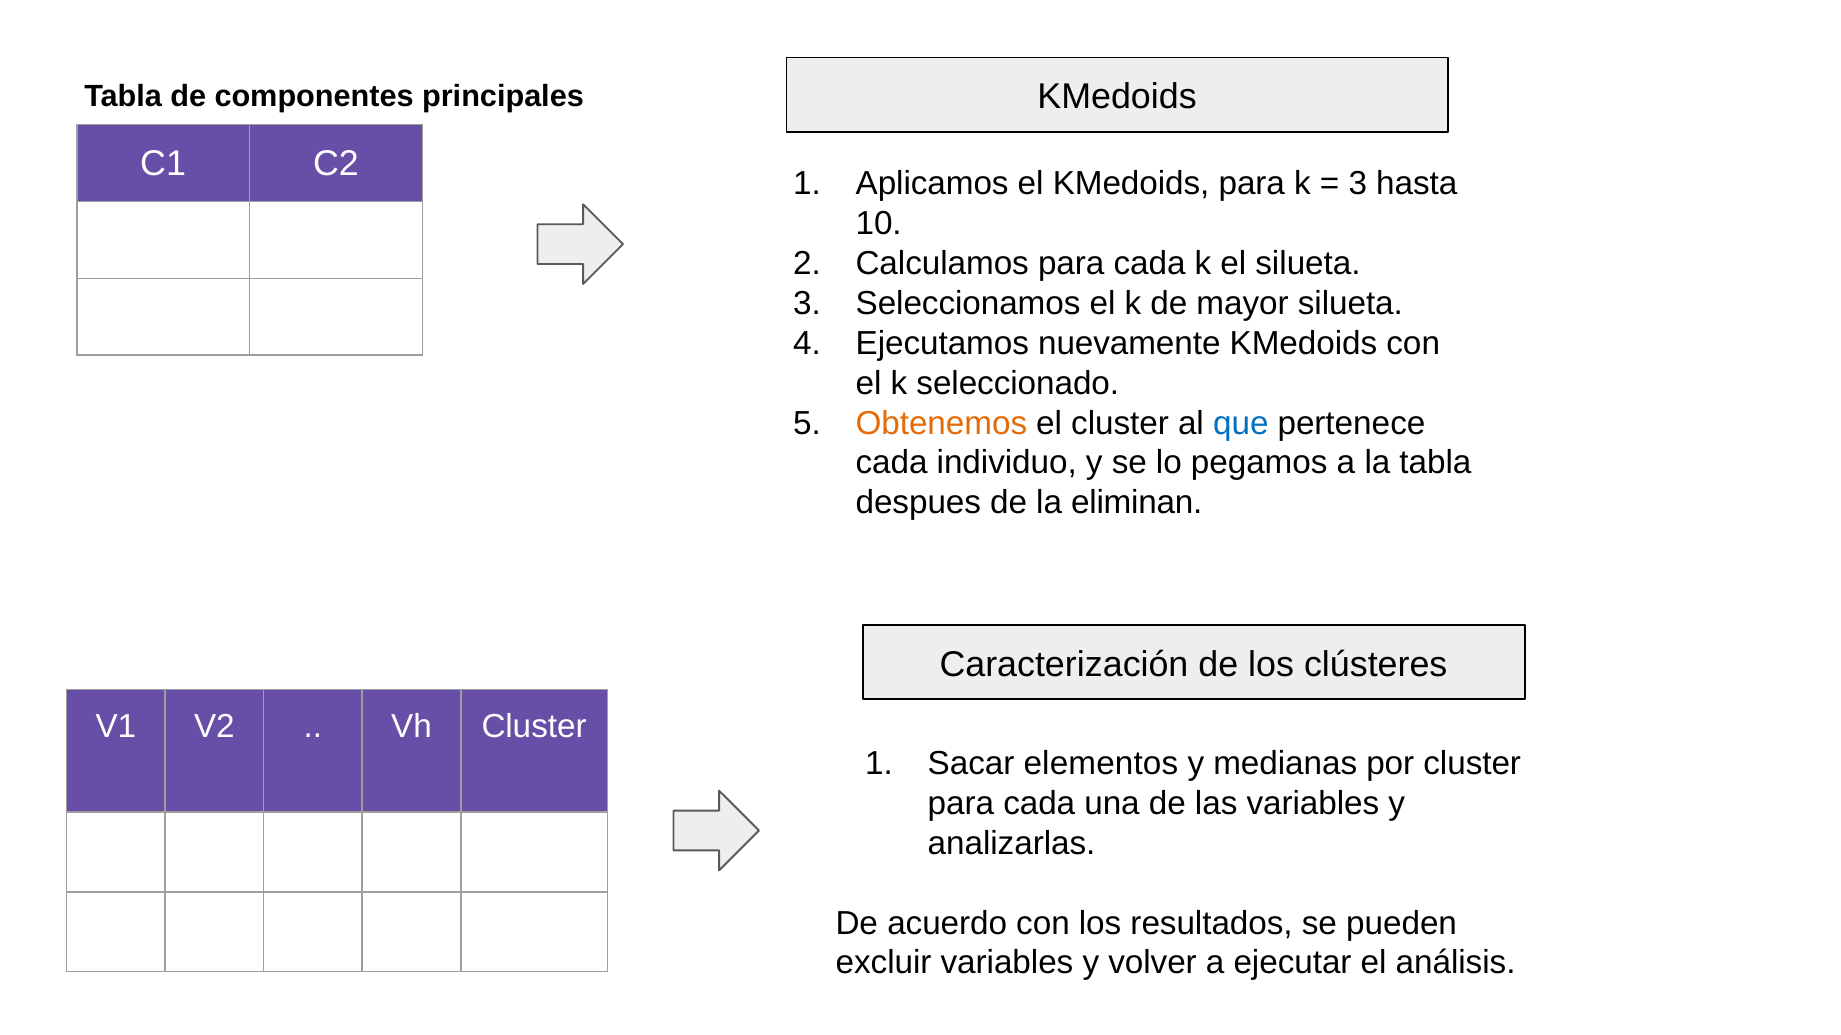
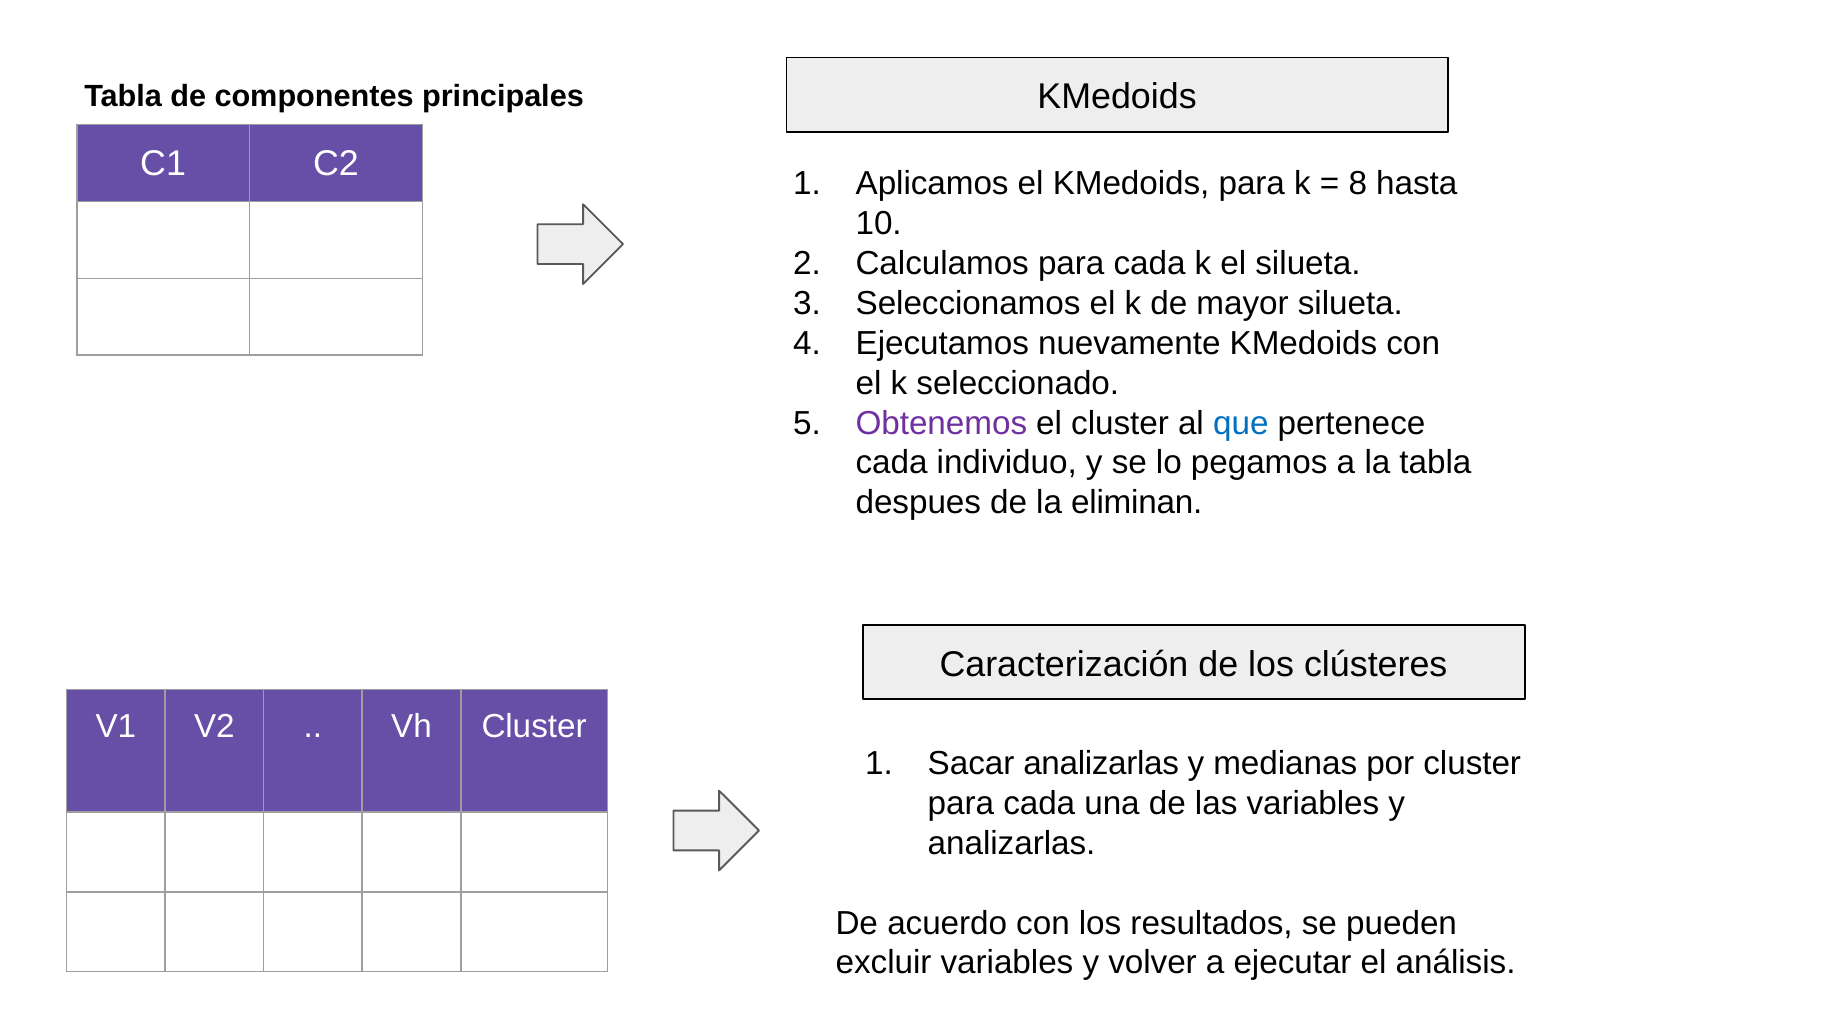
3 at (1358, 184): 3 -> 8
Obtenemos colour: orange -> purple
Sacar elementos: elementos -> analizarlas
